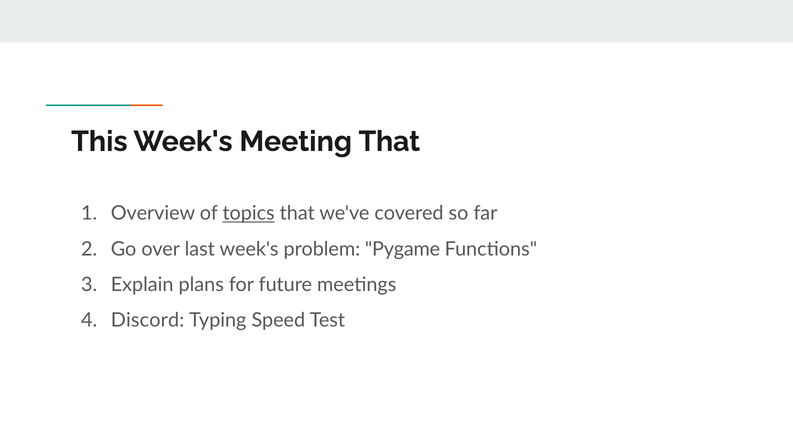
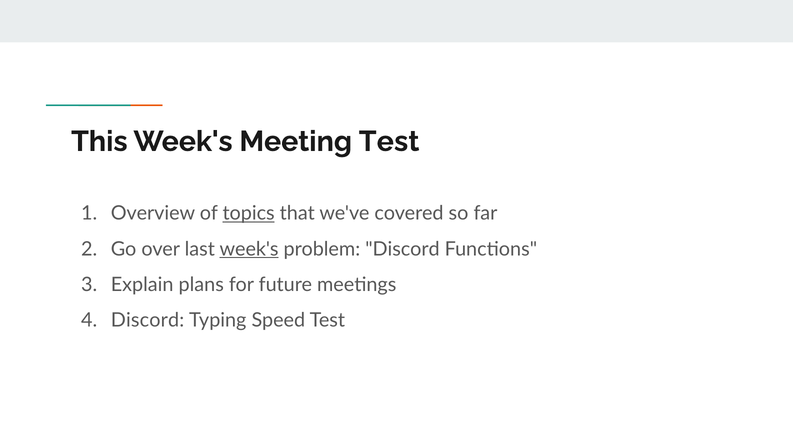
Meeting That: That -> Test
week's at (249, 249) underline: none -> present
problem Pygame: Pygame -> Discord
